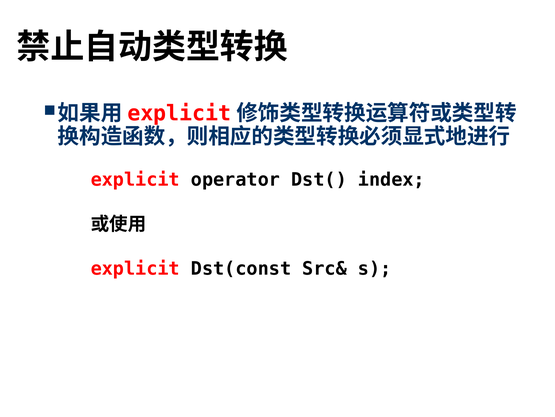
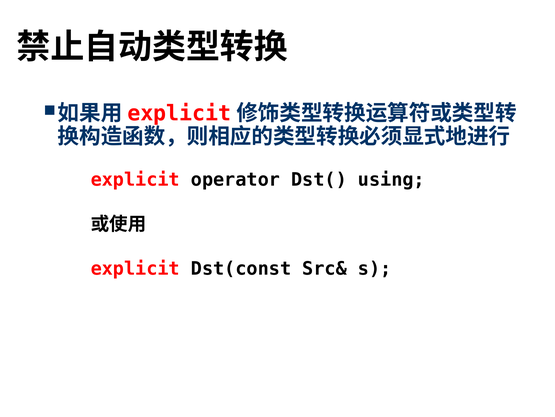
index: index -> using
